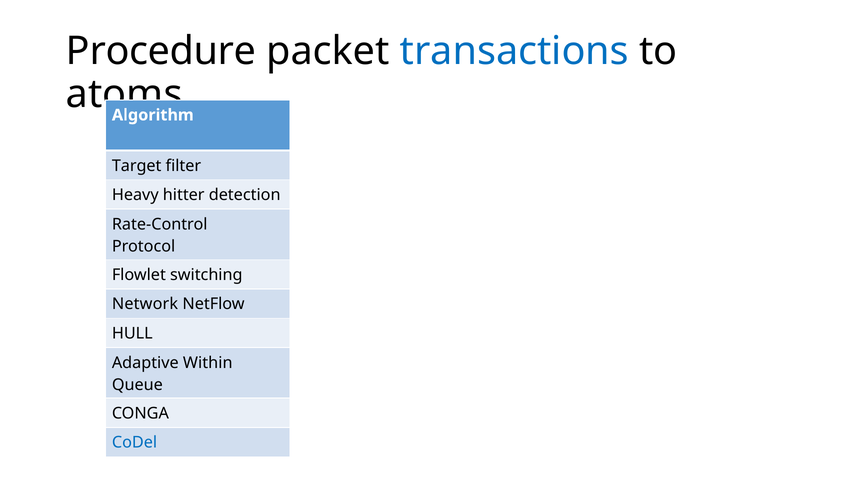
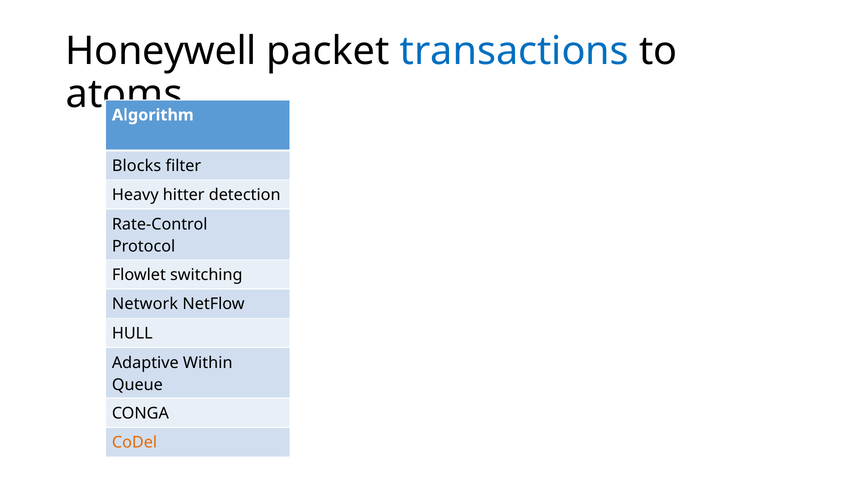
Procedure: Procedure -> Honeywell
Target: Target -> Blocks
CoDel colour: blue -> orange
